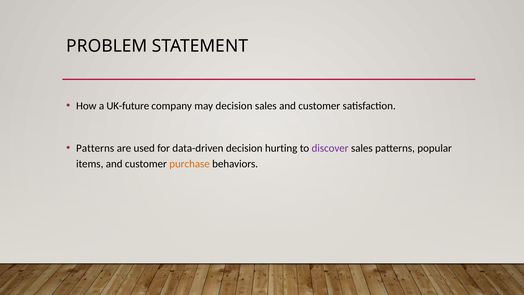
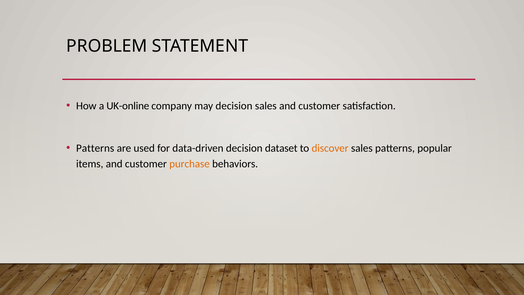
UK-future: UK-future -> UK-online
hurting: hurting -> dataset
discover colour: purple -> orange
